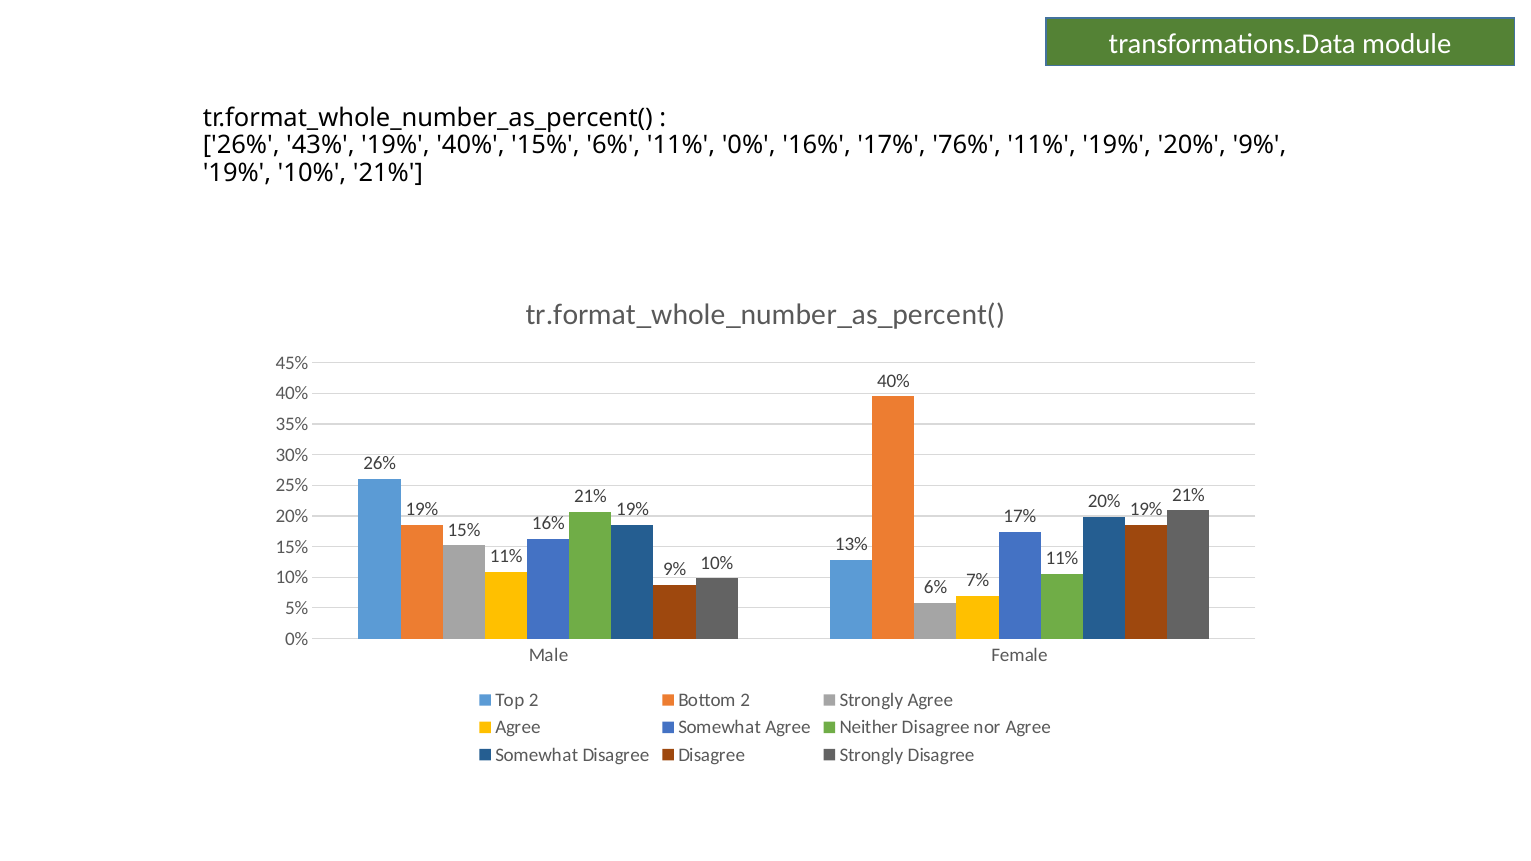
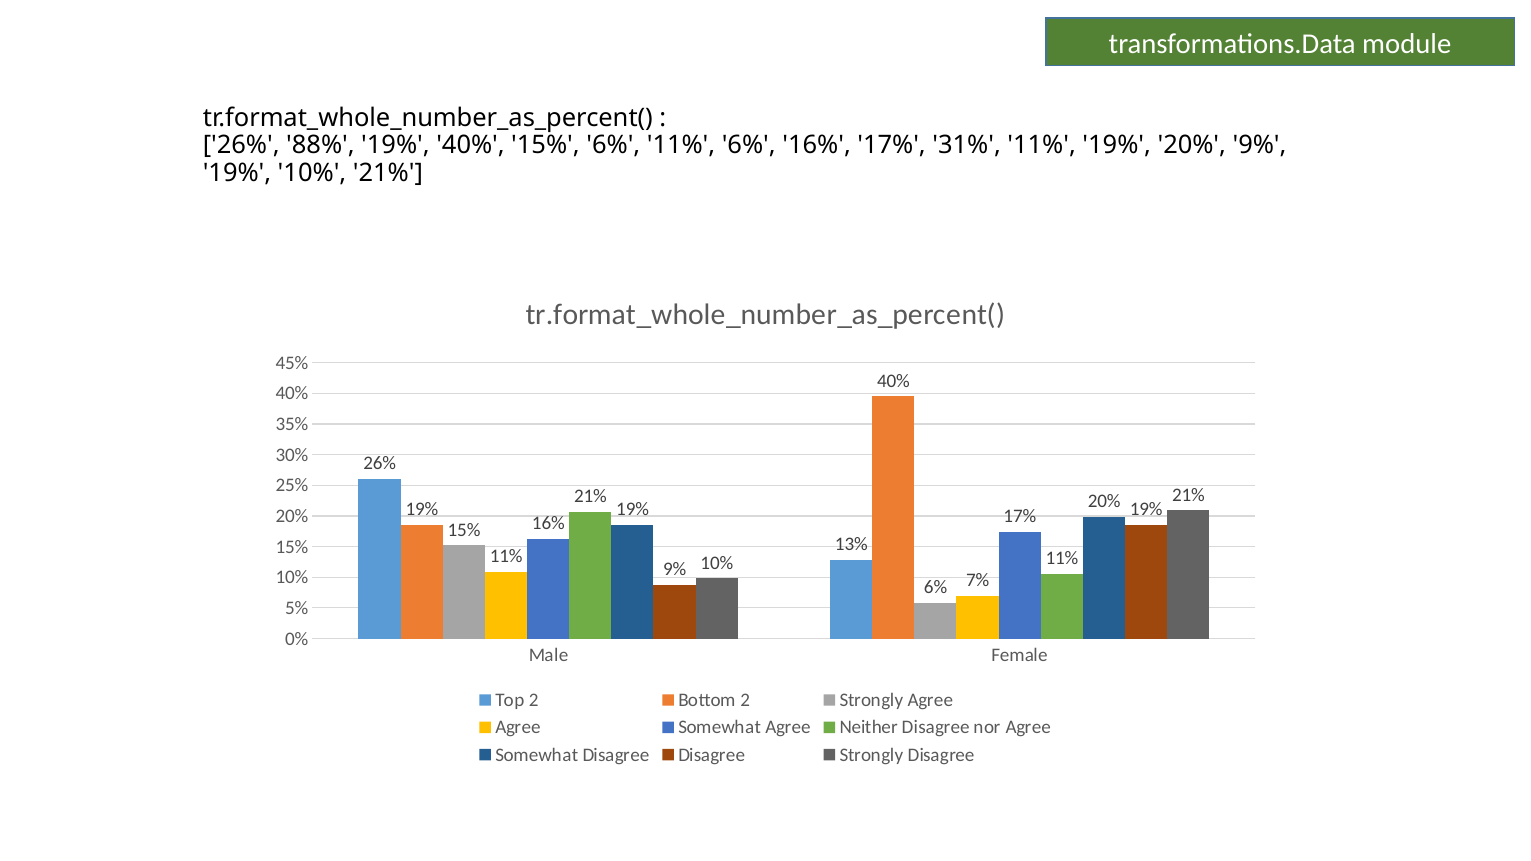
43%: 43% -> 88%
11% 0%: 0% -> 6%
76%: 76% -> 31%
